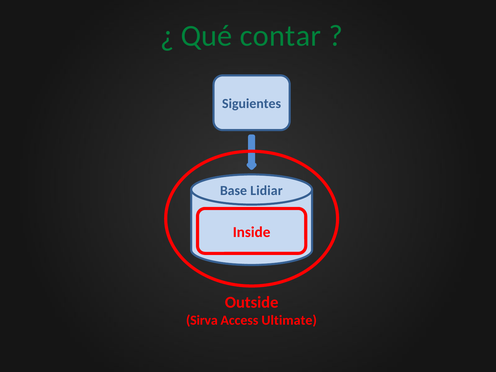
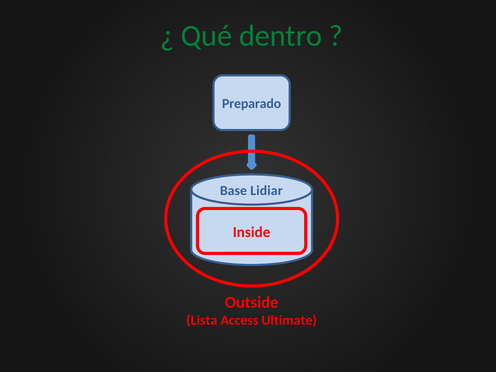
contar: contar -> dentro
Siguientes: Siguientes -> Preparado
Sirva: Sirva -> Lista
